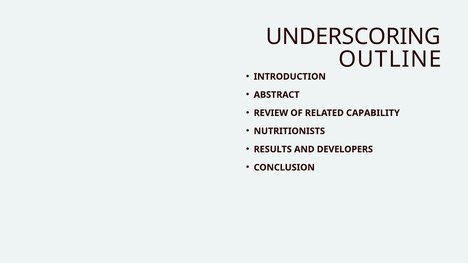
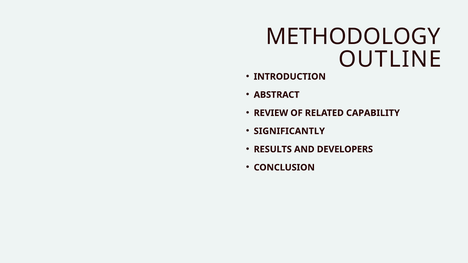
UNDERSCORING: UNDERSCORING -> METHODOLOGY
NUTRITIONISTS: NUTRITIONISTS -> SIGNIFICANTLY
